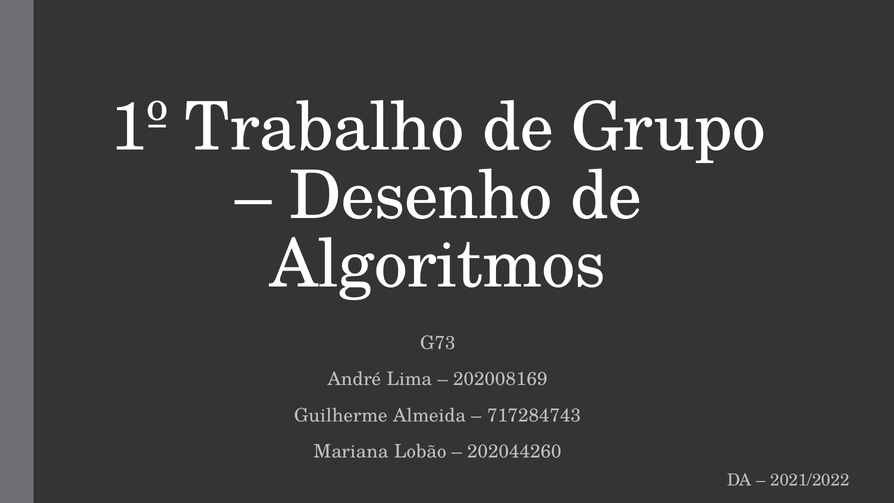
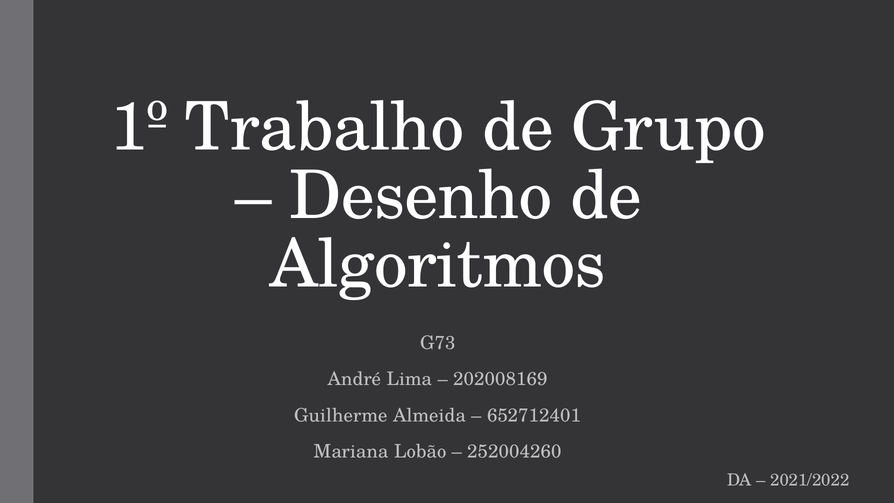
717284743: 717284743 -> 652712401
202044260: 202044260 -> 252004260
